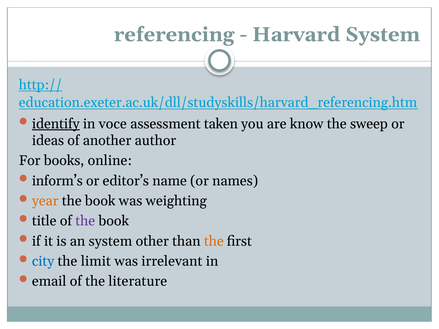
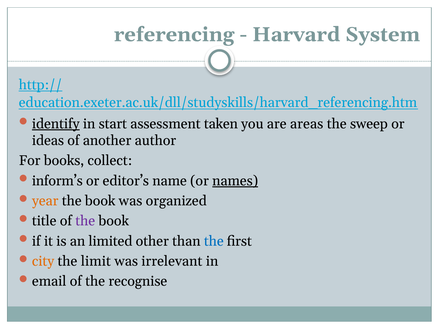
voce: voce -> start
know: know -> areas
online: online -> collect
names underline: none -> present
weighting: weighting -> organized
an system: system -> limited
the at (214, 241) colour: orange -> blue
city colour: blue -> orange
literature: literature -> recognise
